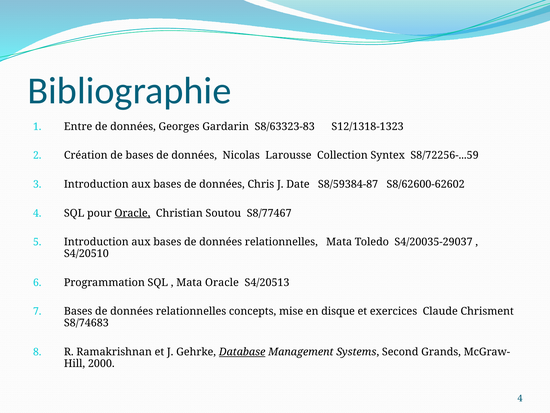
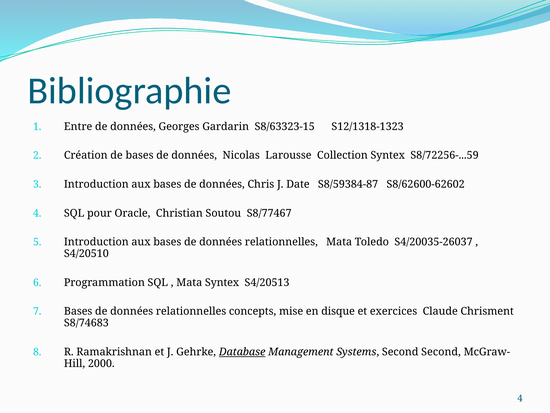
S8/63323-83: S8/63323-83 -> S8/63323-15
Oracle at (132, 213) underline: present -> none
S4/20035-29037: S4/20035-29037 -> S4/20035-26037
Mata Oracle: Oracle -> Syntex
Second Grands: Grands -> Second
